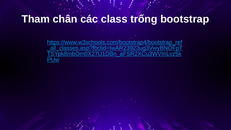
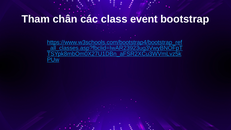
trống: trống -> event
